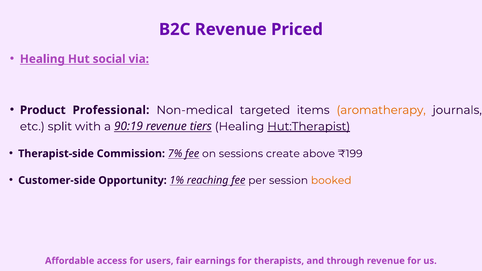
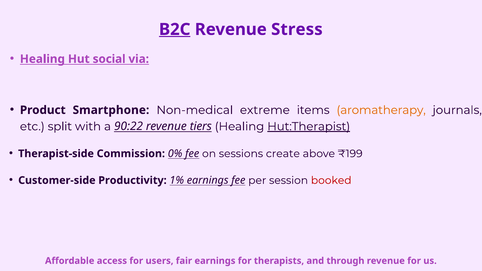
B2C underline: none -> present
Priced: Priced -> Stress
Professional: Professional -> Smartphone
targeted: targeted -> extreme
90:19: 90:19 -> 90:22
7%: 7% -> 0%
Opportunity: Opportunity -> Productivity
1% reaching: reaching -> earnings
booked colour: orange -> red
